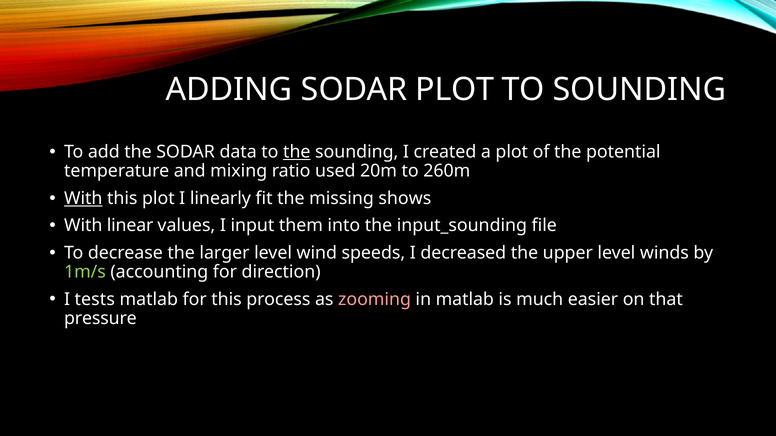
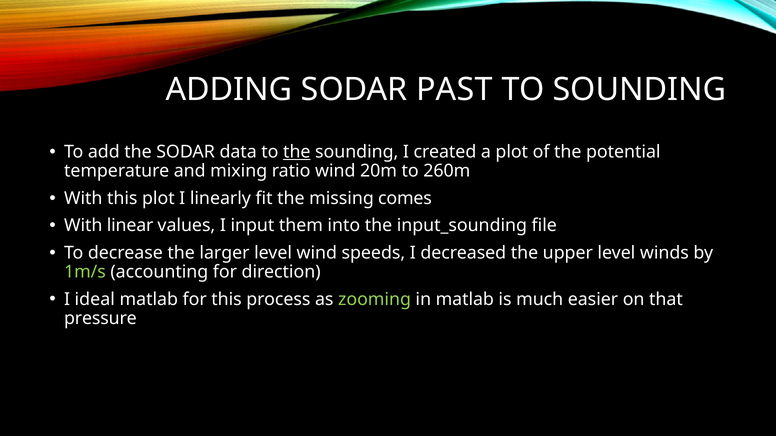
SODAR PLOT: PLOT -> PAST
ratio used: used -> wind
With at (83, 199) underline: present -> none
shows: shows -> comes
tests: tests -> ideal
zooming colour: pink -> light green
